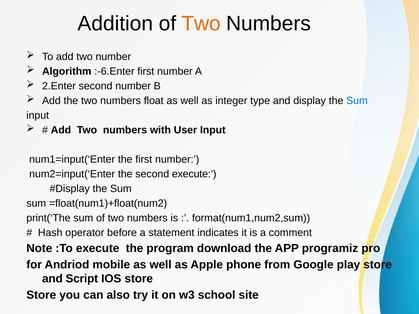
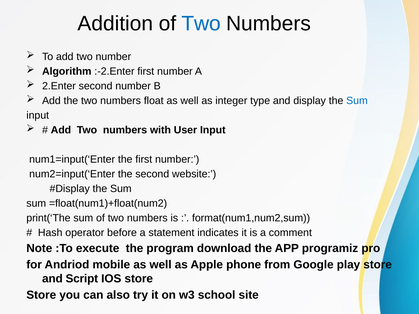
Two at (201, 24) colour: orange -> blue
:-6.Enter: :-6.Enter -> :-2.Enter
second execute: execute -> website
